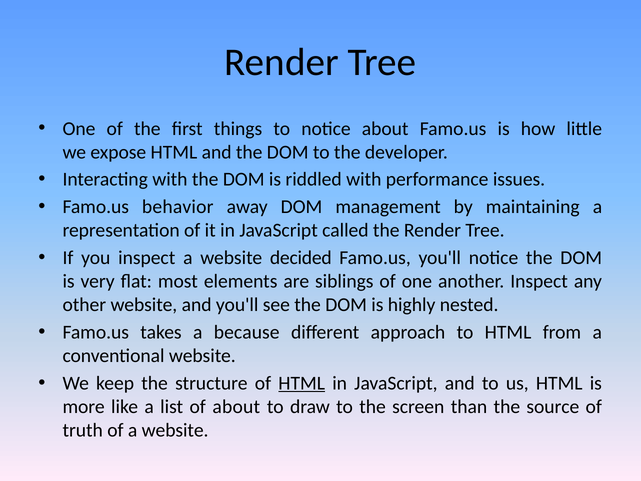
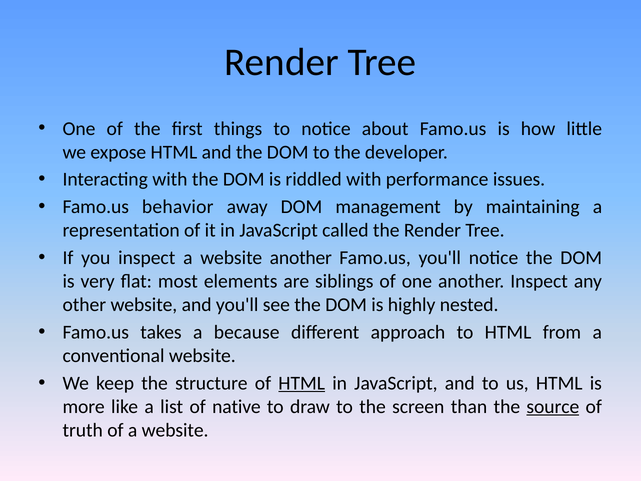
website decided: decided -> another
of about: about -> native
source underline: none -> present
